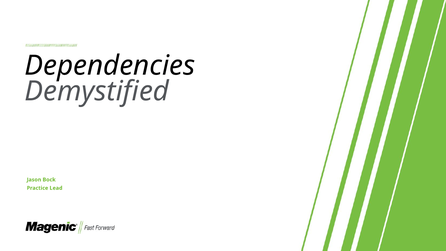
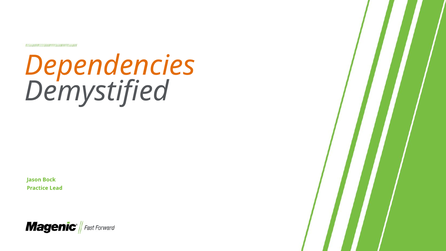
Dependencies colour: black -> orange
